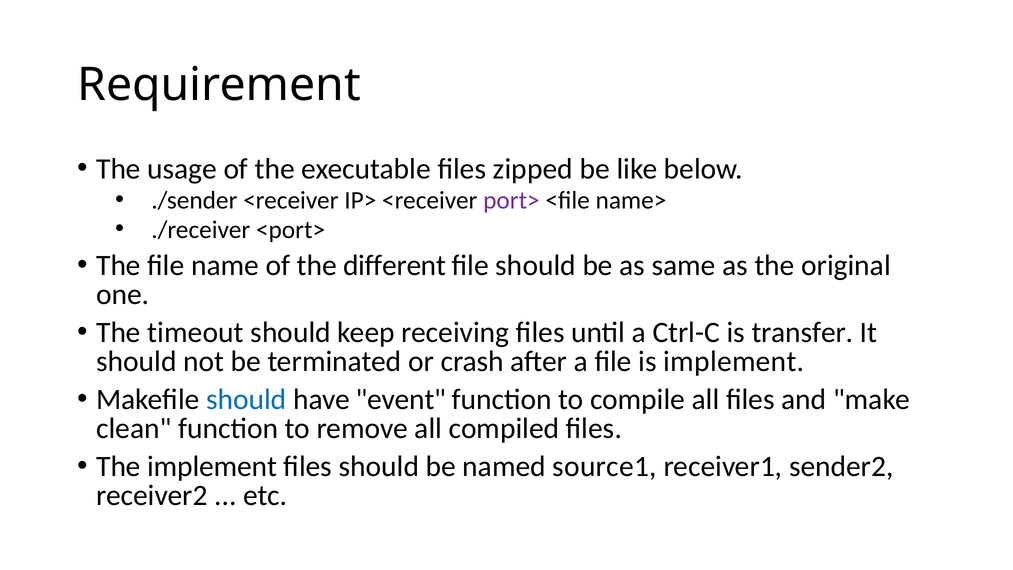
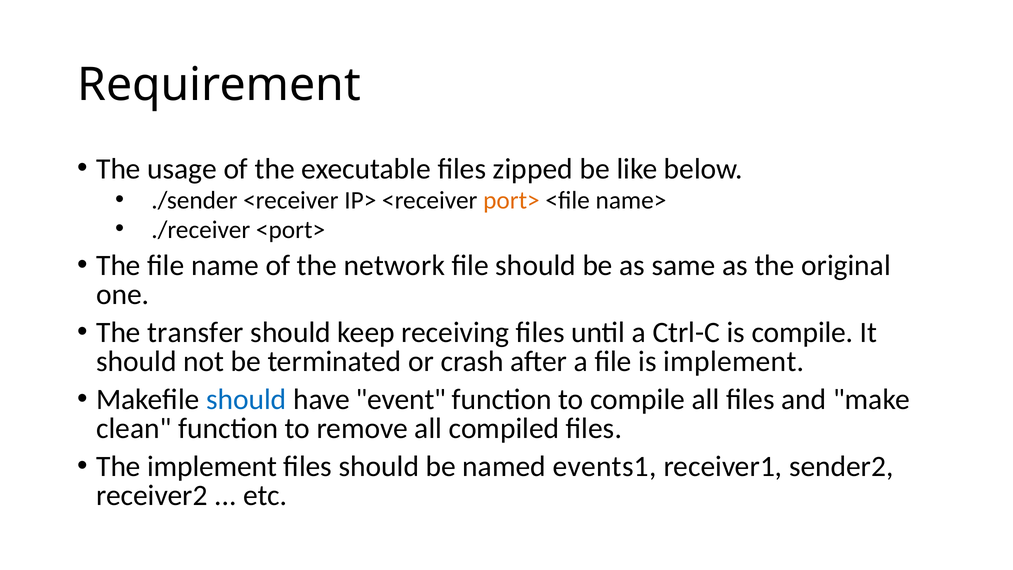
port> colour: purple -> orange
different: different -> network
timeout: timeout -> transfer
is transfer: transfer -> compile
source1: source1 -> events1
